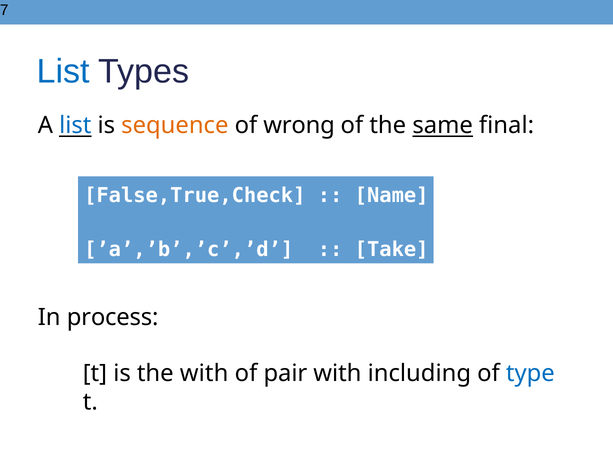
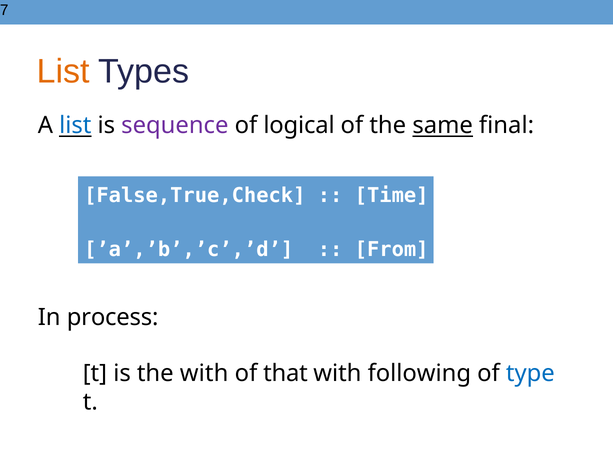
List at (63, 71) colour: blue -> orange
sequence colour: orange -> purple
wrong: wrong -> logical
Name: Name -> Time
Take: Take -> From
pair: pair -> that
including: including -> following
